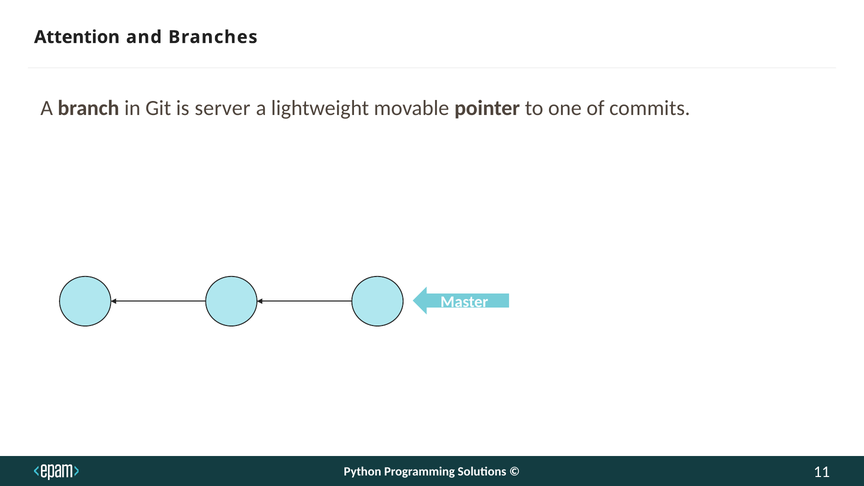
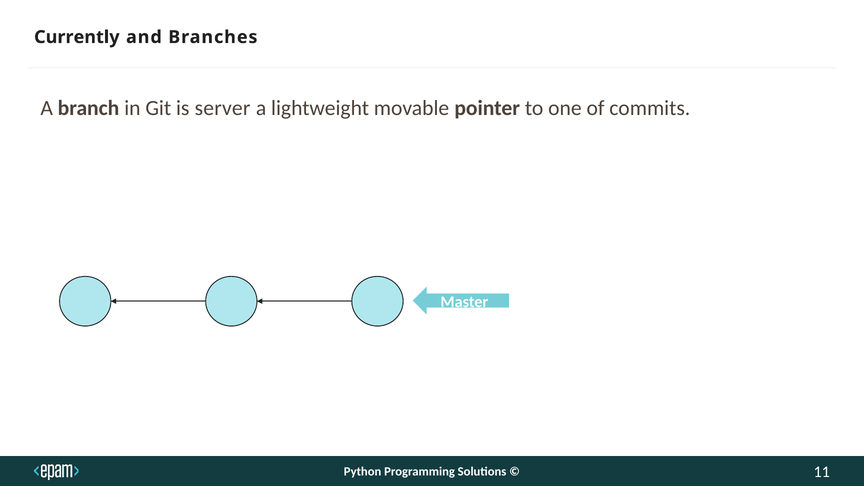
Attention: Attention -> Currently
